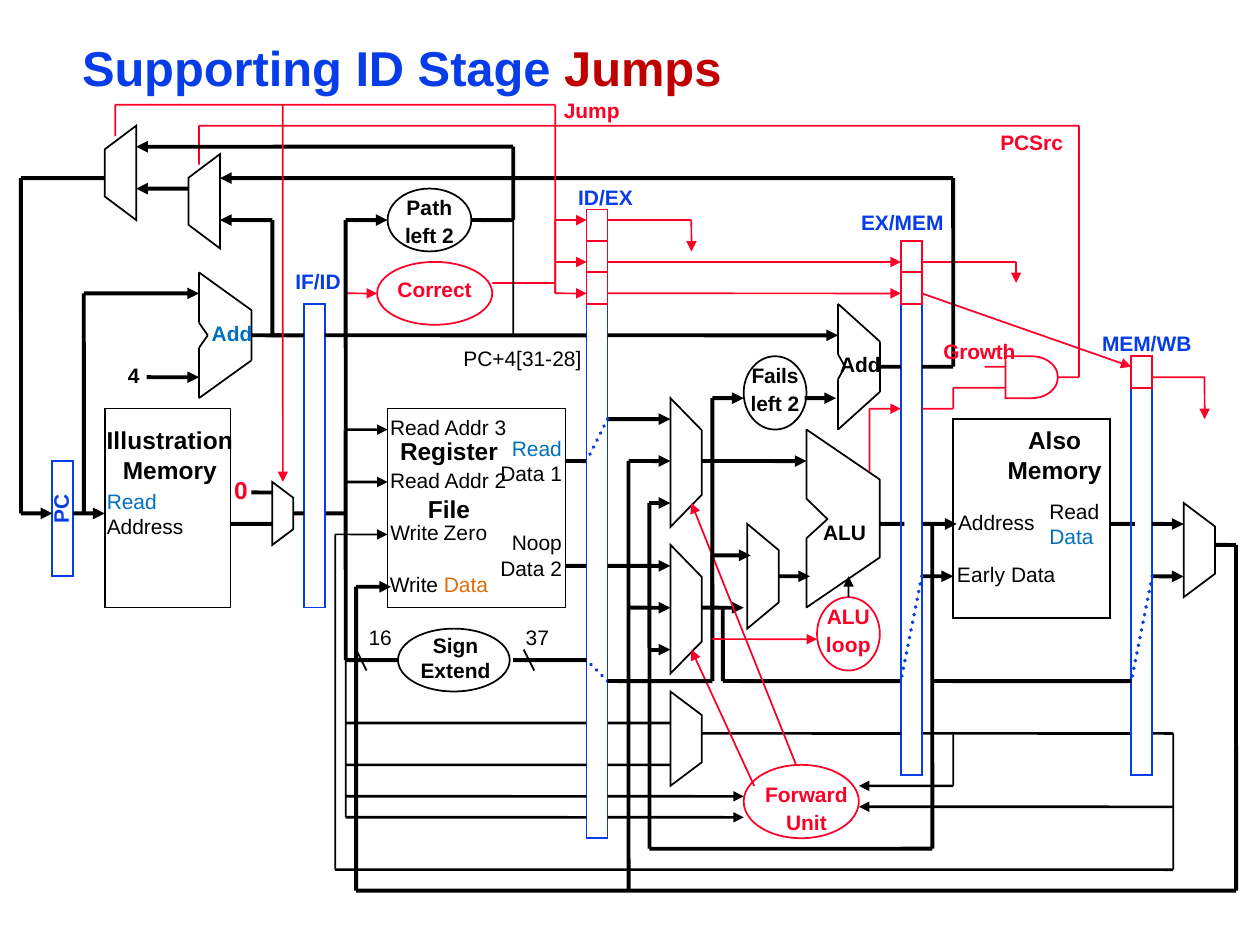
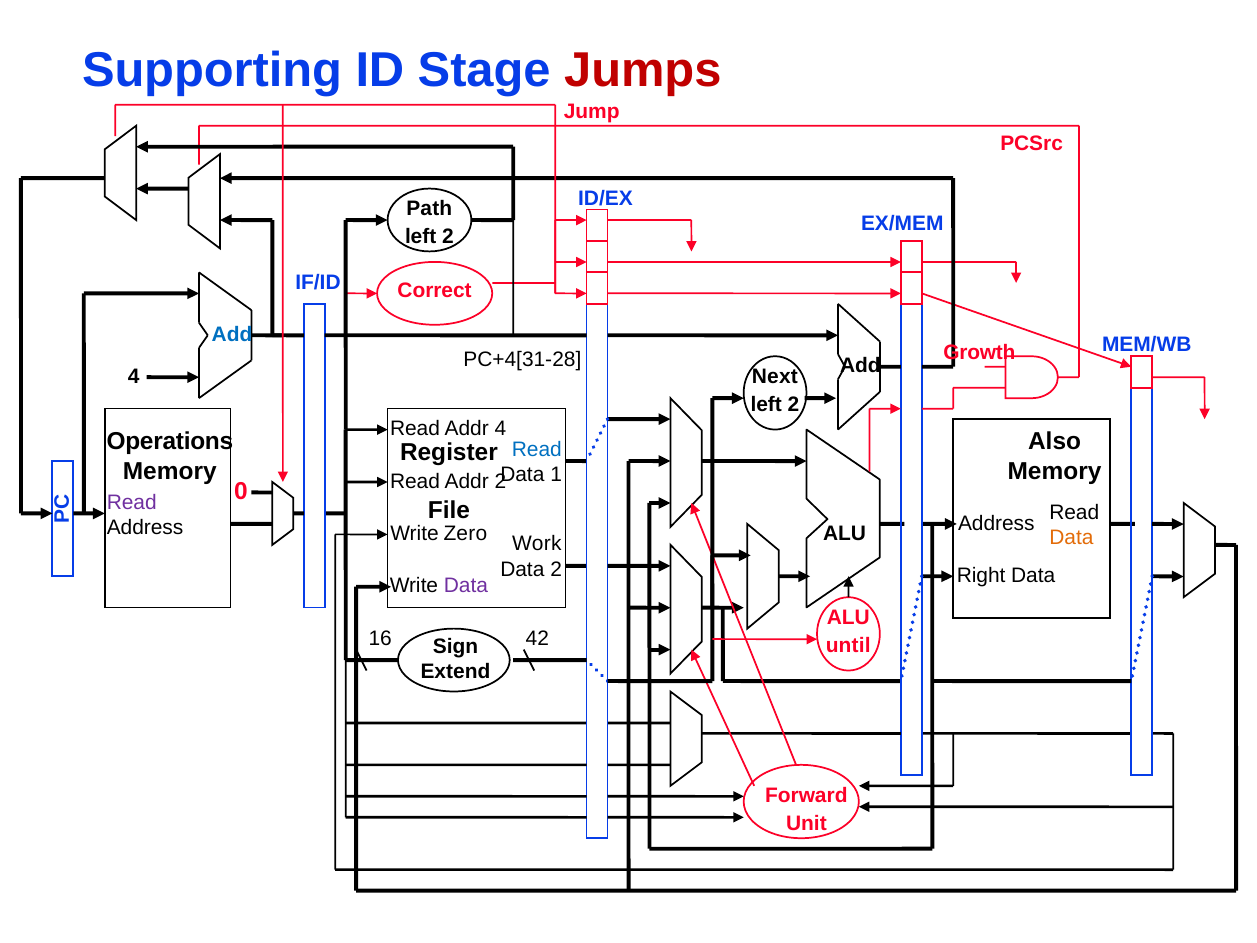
Fails: Fails -> Next
Addr 3: 3 -> 4
Illustration: Illustration -> Operations
Read at (132, 502) colour: blue -> purple
Data at (1071, 538) colour: blue -> orange
Noop: Noop -> Work
Early: Early -> Right
Data at (466, 586) colour: orange -> purple
37: 37 -> 42
loop: loop -> until
